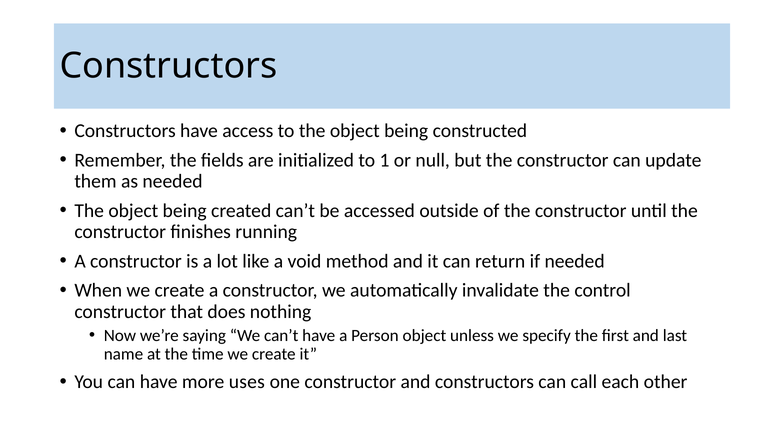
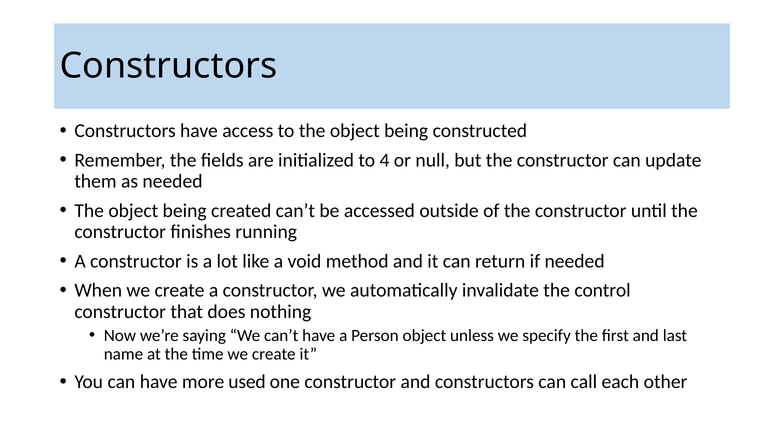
1: 1 -> 4
uses: uses -> used
